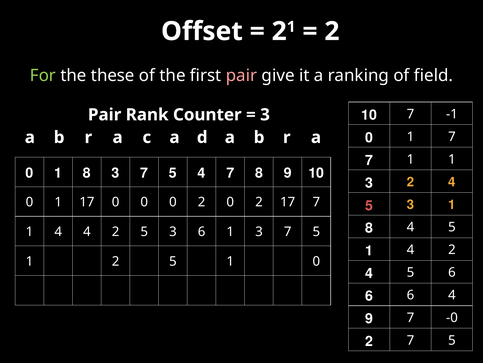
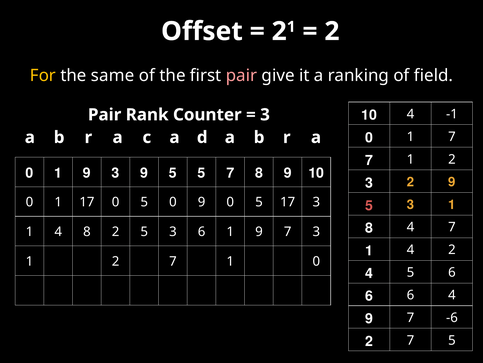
For colour: light green -> yellow
these: these -> same
10 7: 7 -> 4
7 1 1: 1 -> 2
0 1 8: 8 -> 9
7 at (144, 173): 7 -> 9
5 4: 4 -> 5
3 2 4: 4 -> 9
17 0 0: 0 -> 5
2 at (202, 202): 2 -> 9
2 at (259, 202): 2 -> 5
17 7: 7 -> 3
8 4 5: 5 -> 7
4 4: 4 -> 8
6 1 3: 3 -> 9
5 at (316, 231): 5 -> 3
1 2 5: 5 -> 7
-0: -0 -> -6
